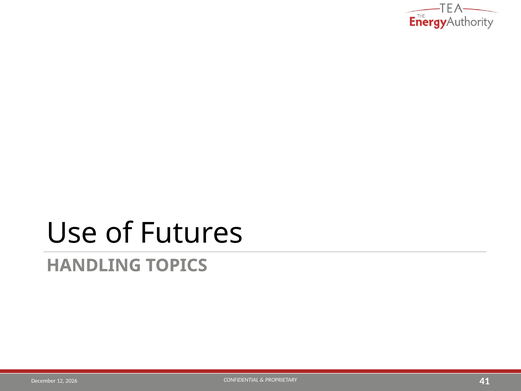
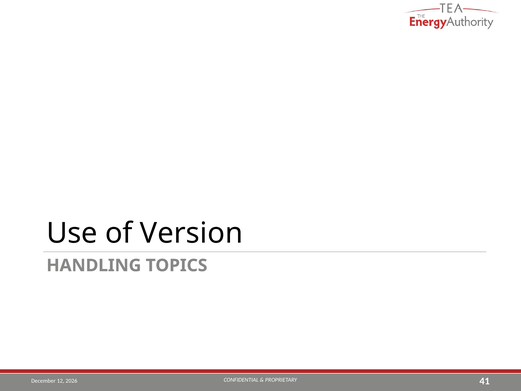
Futures: Futures -> Version
